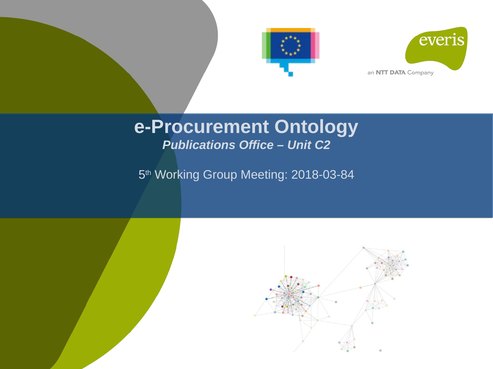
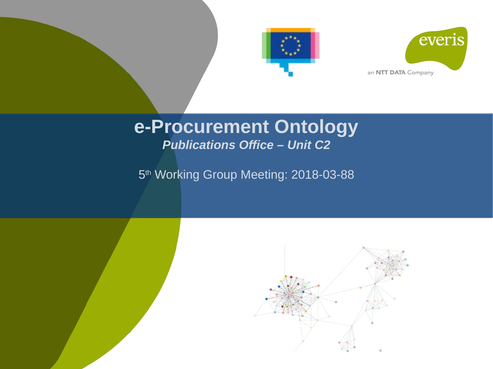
2018-03-84: 2018-03-84 -> 2018-03-88
